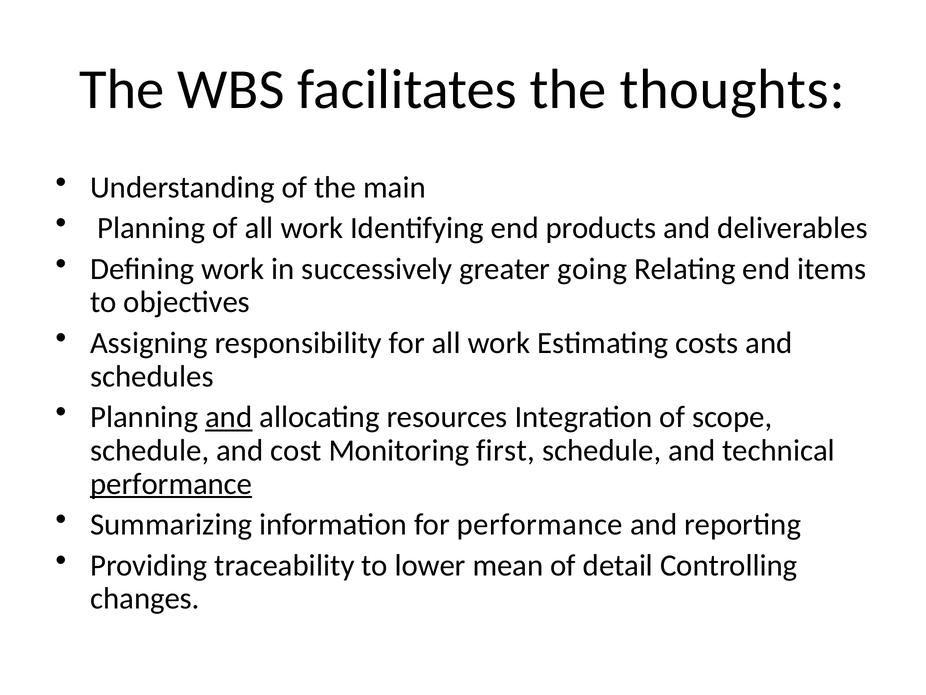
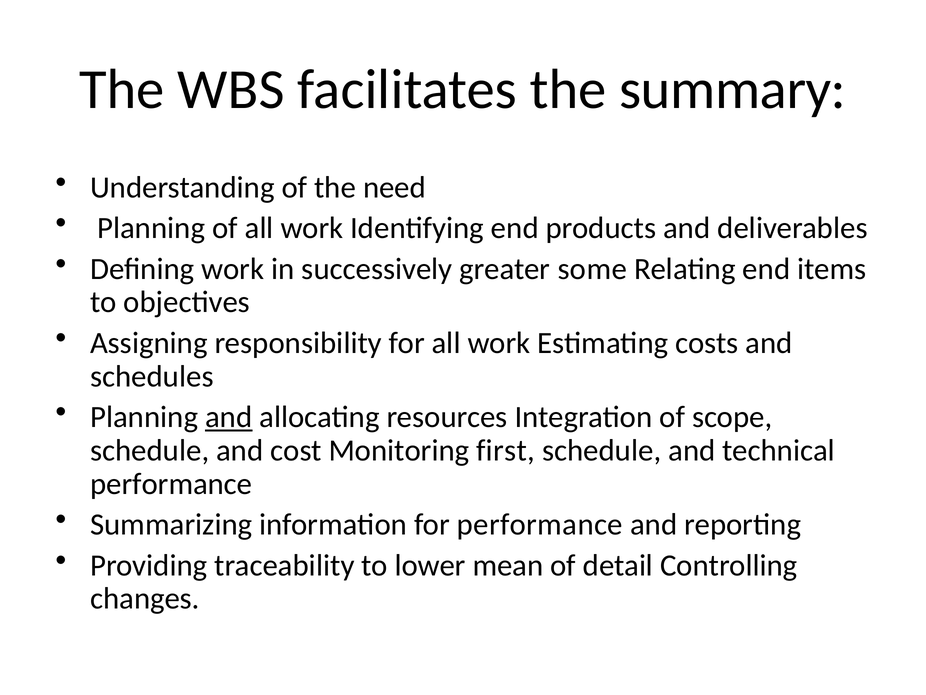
thoughts: thoughts -> summary
main: main -> need
going: going -> some
performance at (171, 483) underline: present -> none
